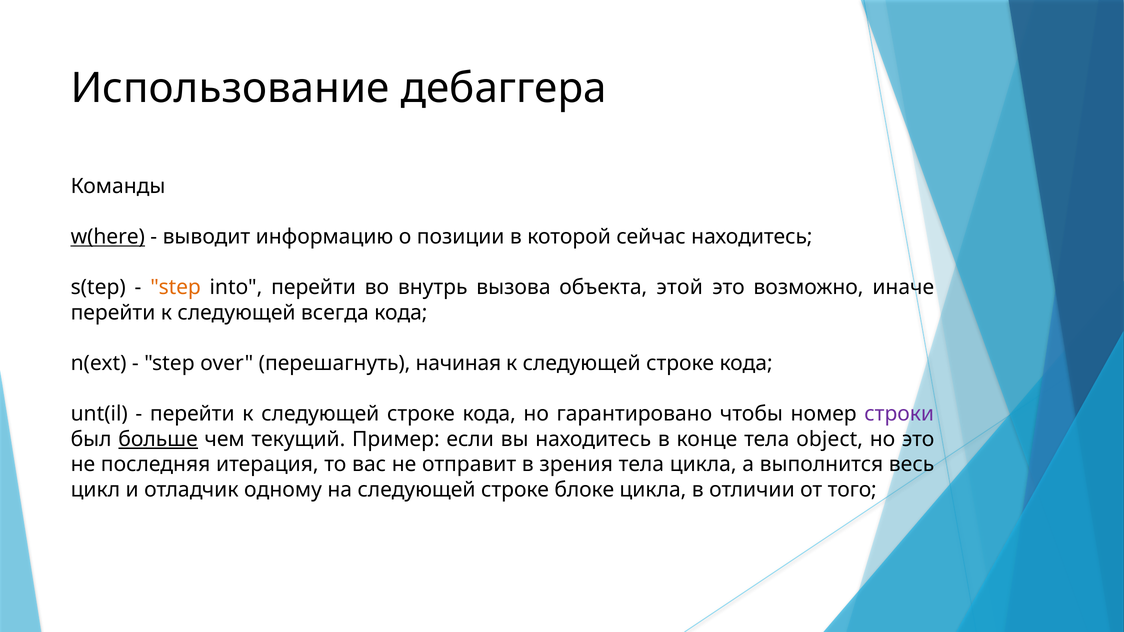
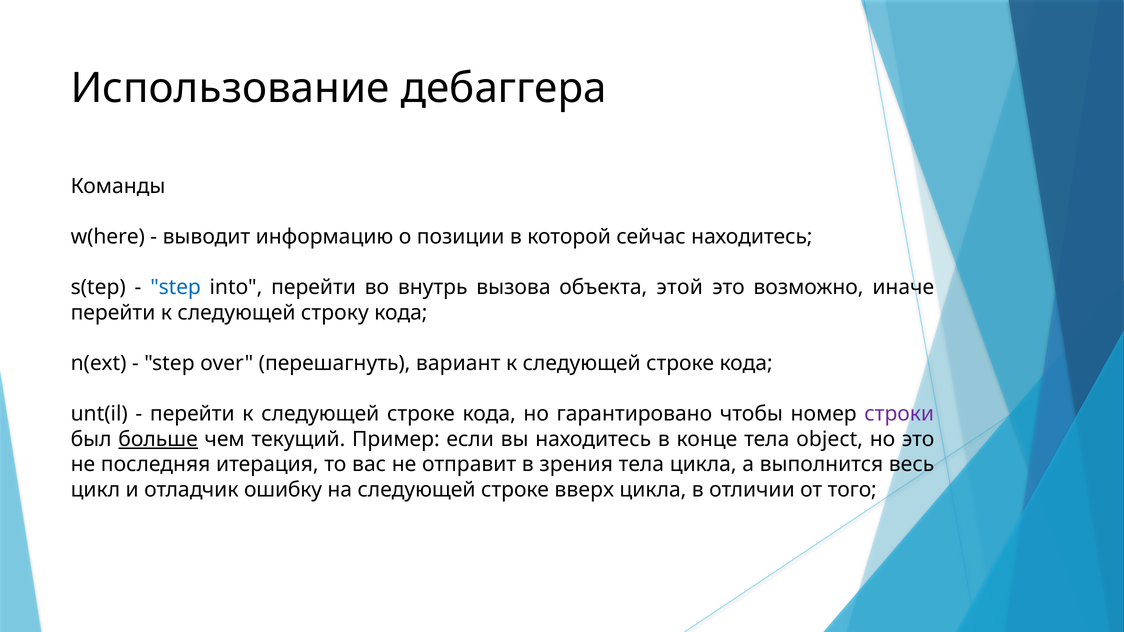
w(here underline: present -> none
step at (176, 287) colour: orange -> blue
всегда: всегда -> строку
начиная: начиная -> вариант
одному: одному -> ошибку
блоке: блоке -> вверх
